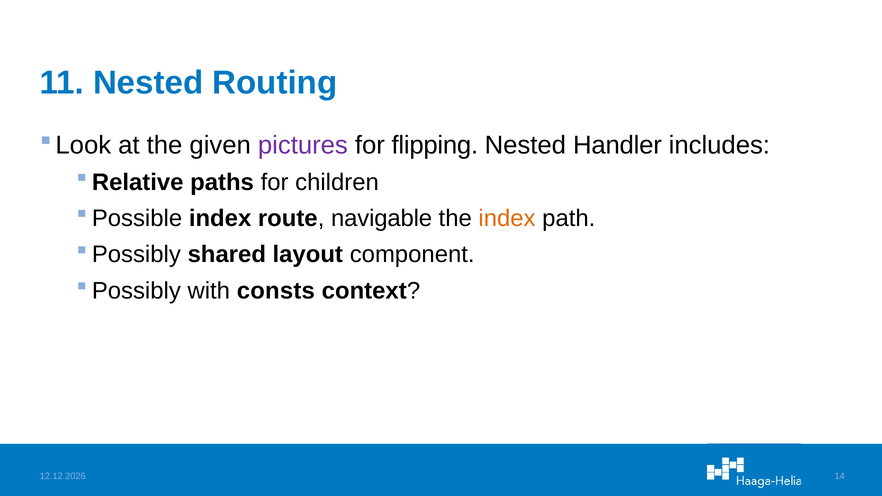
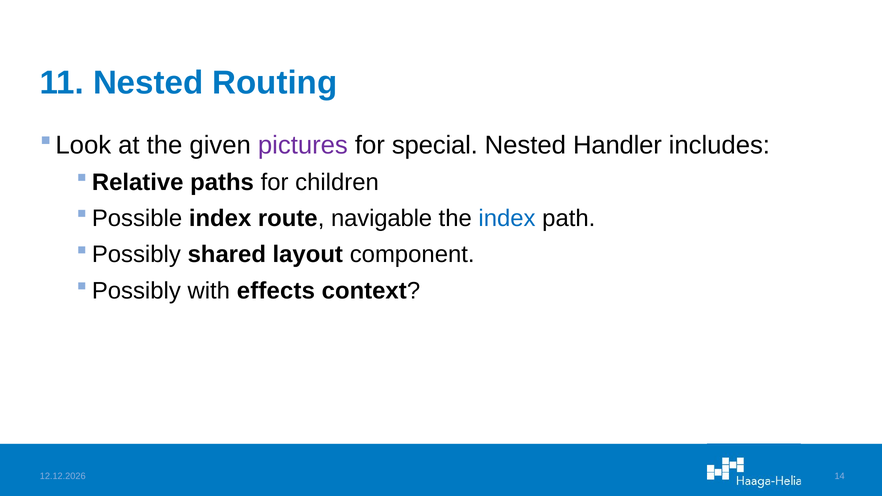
flipping: flipping -> special
index at (507, 219) colour: orange -> blue
consts: consts -> effects
